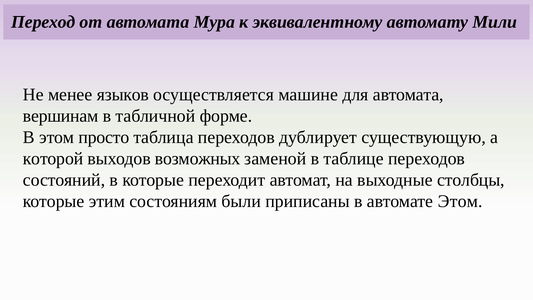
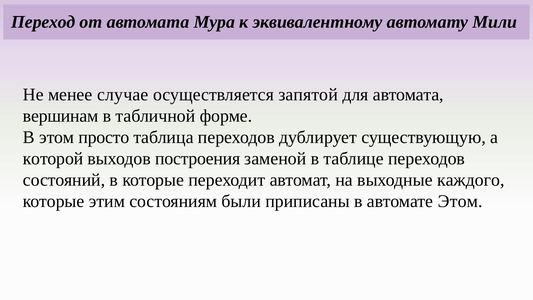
языков: языков -> случае
машине: машине -> запятой
возможных: возможных -> построения
столбцы: столбцы -> каждого
